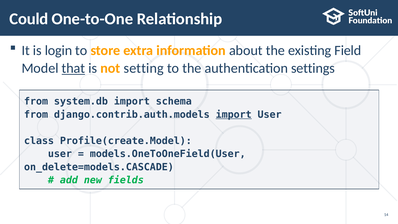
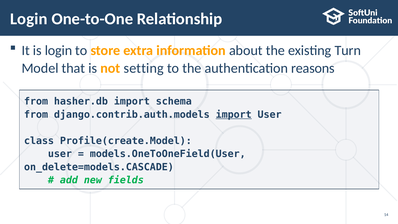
Could at (29, 19): Could -> Login
Field: Field -> Turn
that underline: present -> none
settings: settings -> reasons
system.db: system.db -> hasher.db
